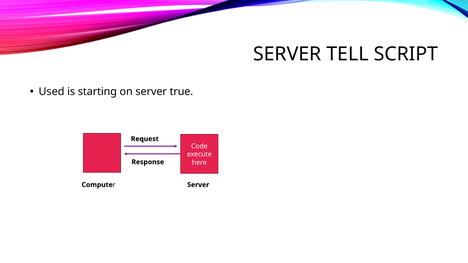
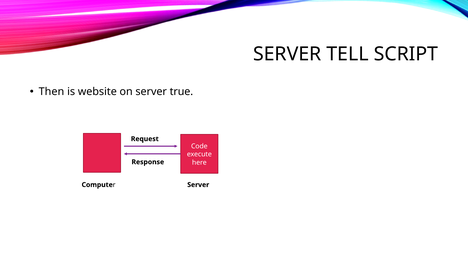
Used: Used -> Then
starting: starting -> website
